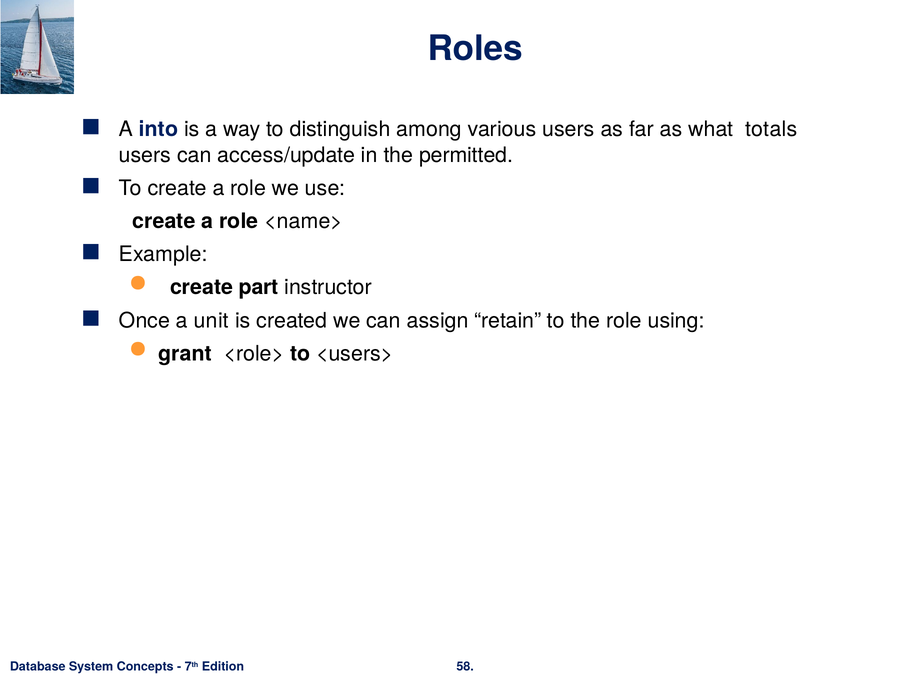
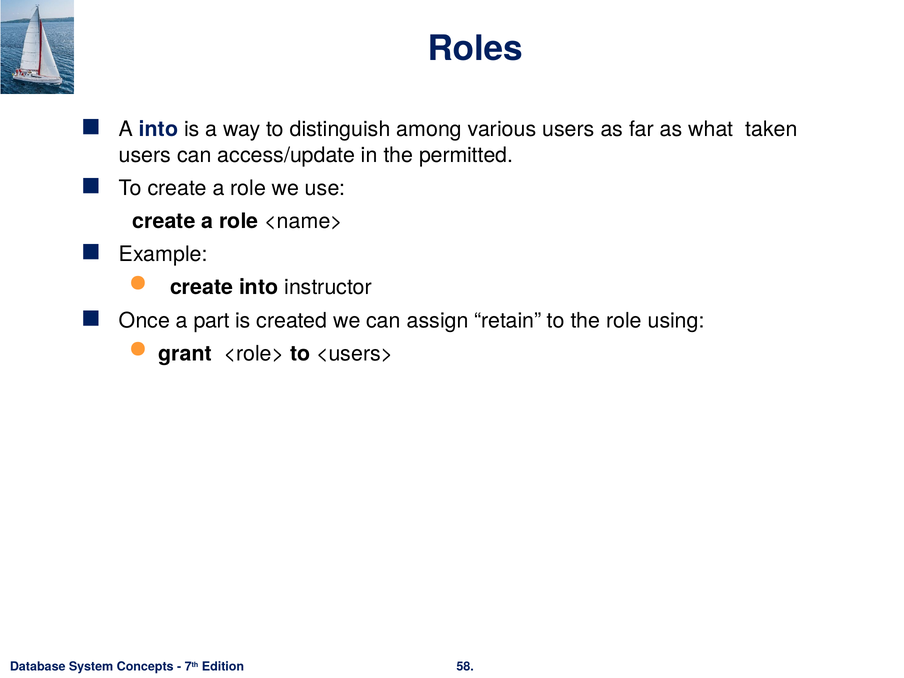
totals: totals -> taken
create part: part -> into
unit: unit -> part
